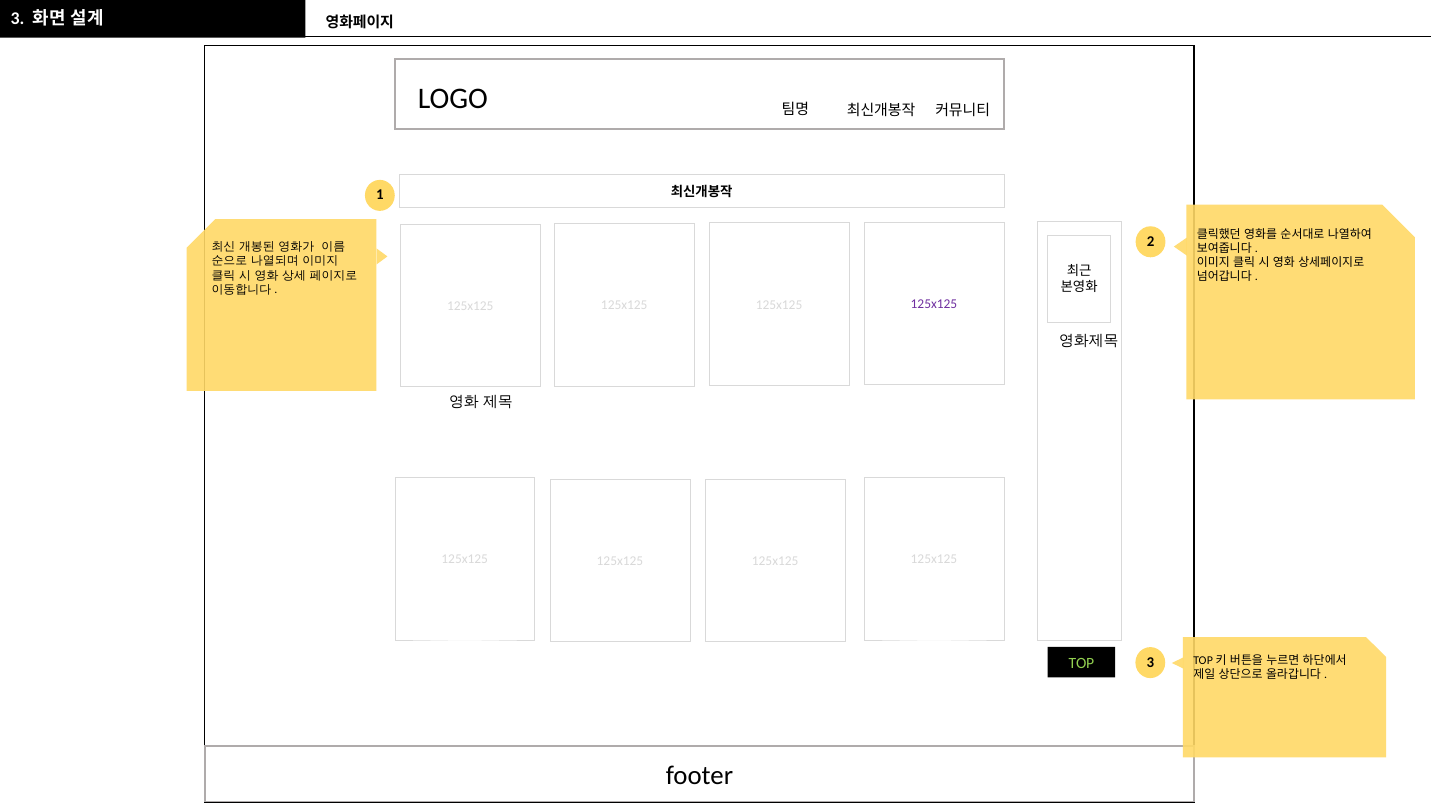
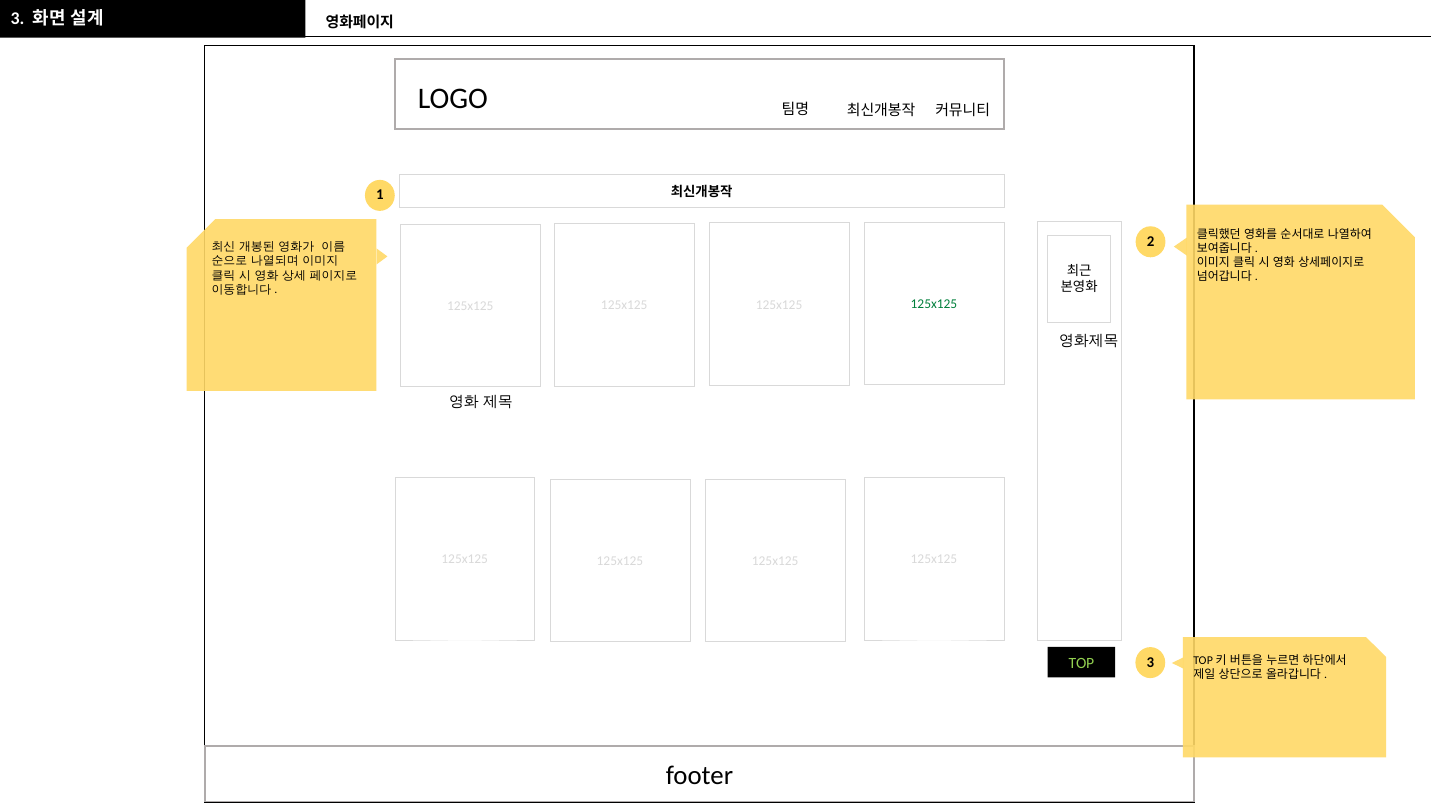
125x125 at (934, 304) colour: purple -> green
